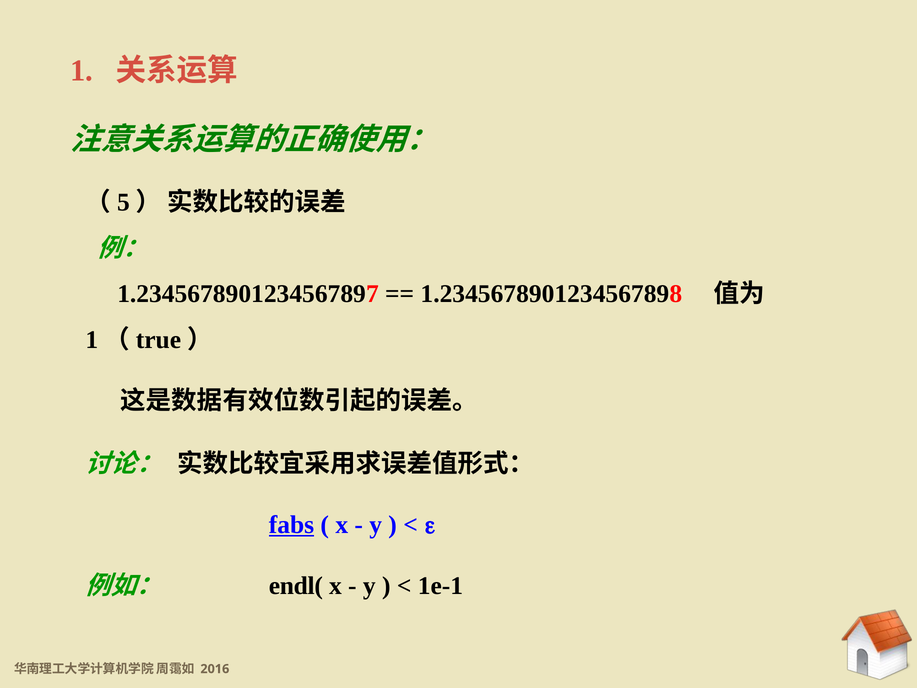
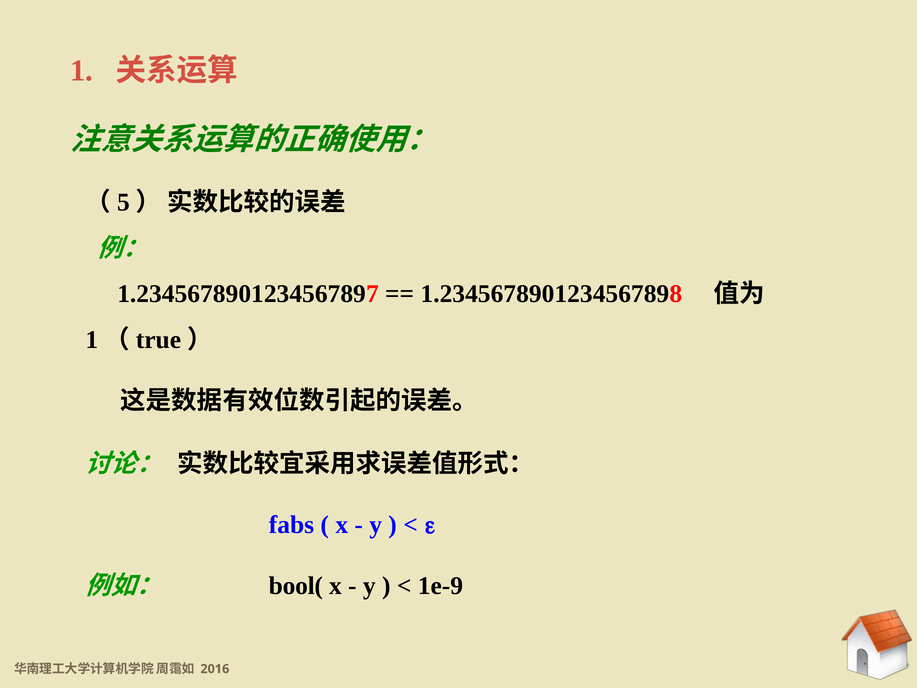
fabs underline: present -> none
endl(: endl( -> bool(
1e-1: 1e-1 -> 1e-9
